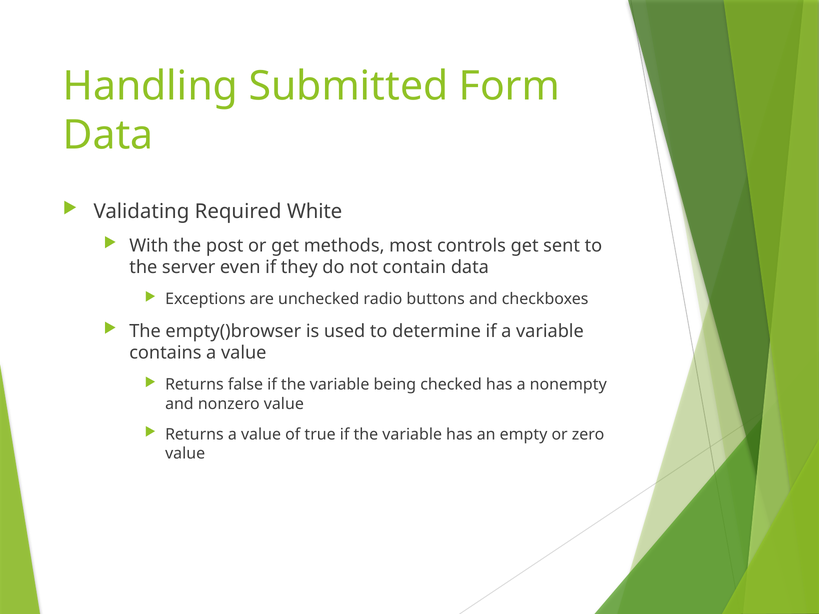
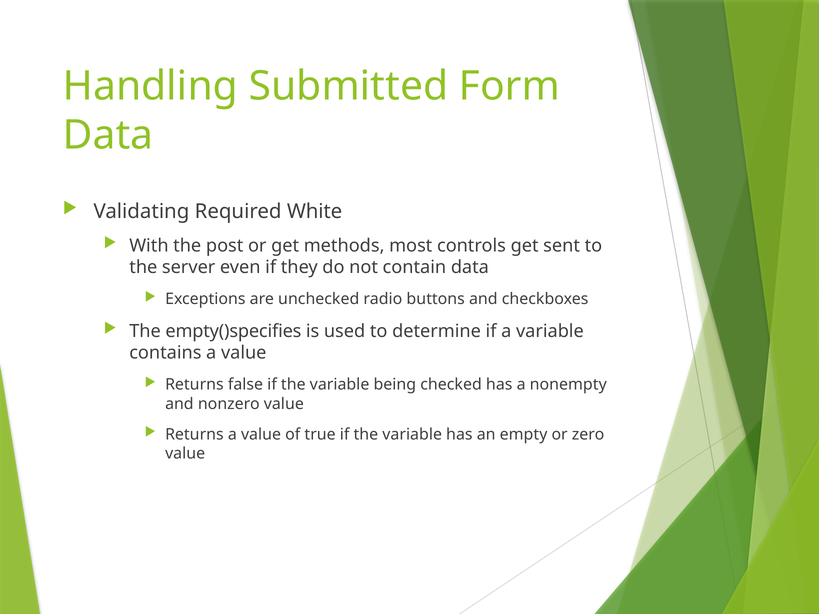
empty()browser: empty()browser -> empty()specifies
